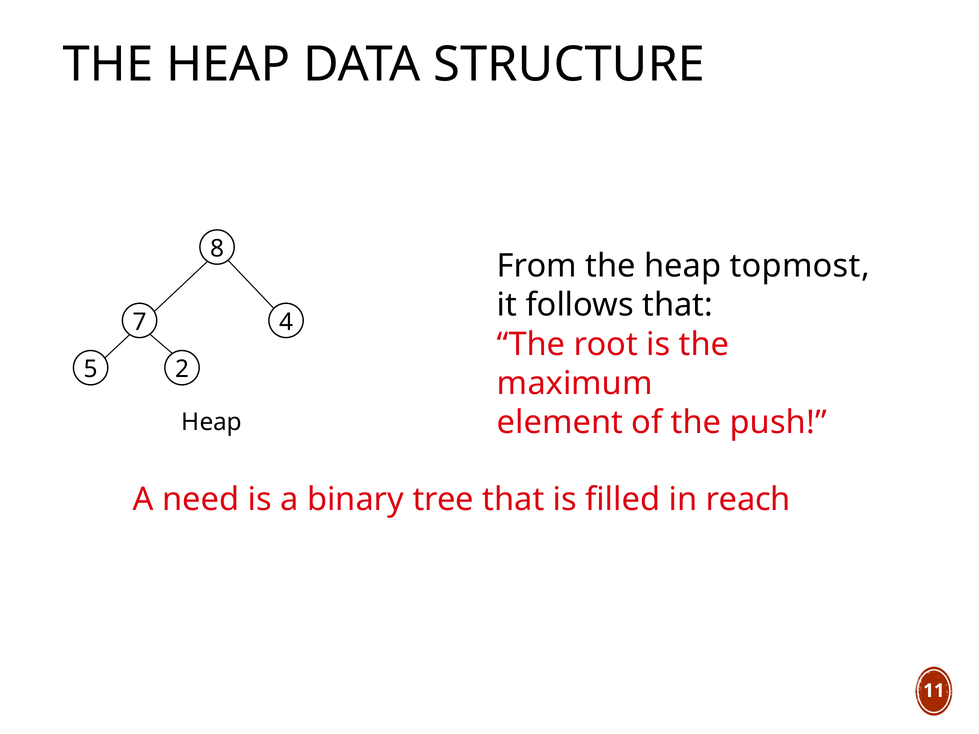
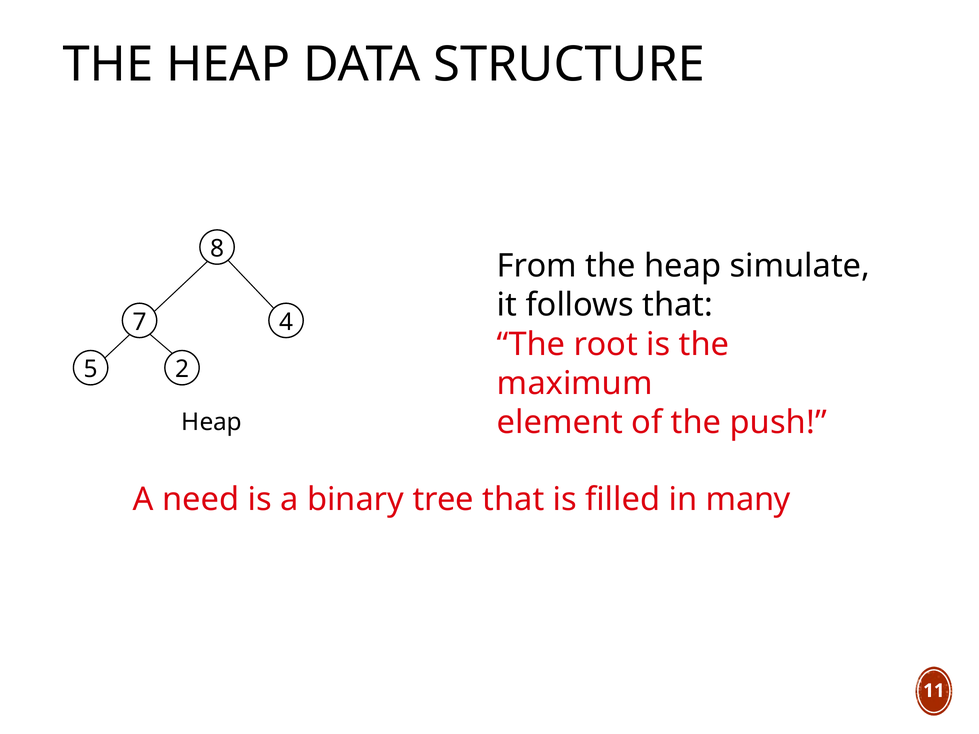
topmost: topmost -> simulate
reach: reach -> many
